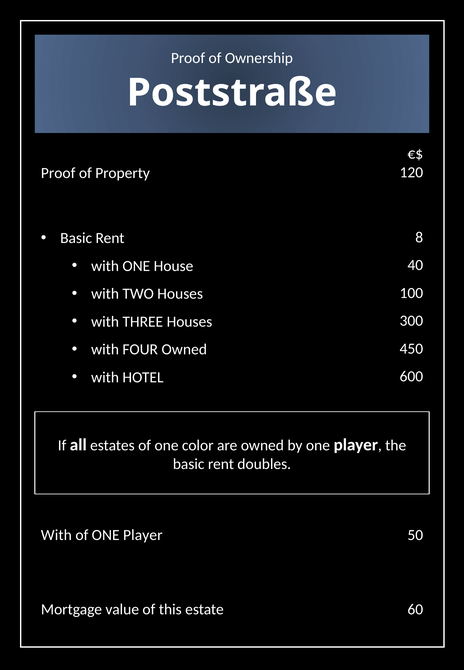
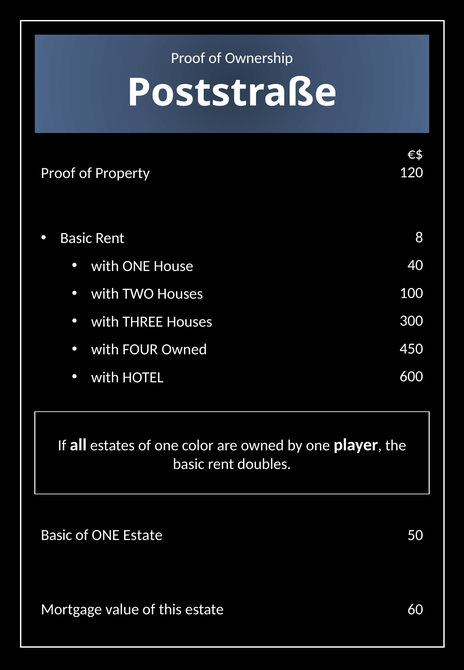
With at (56, 535): With -> Basic
of ONE Player: Player -> Estate
